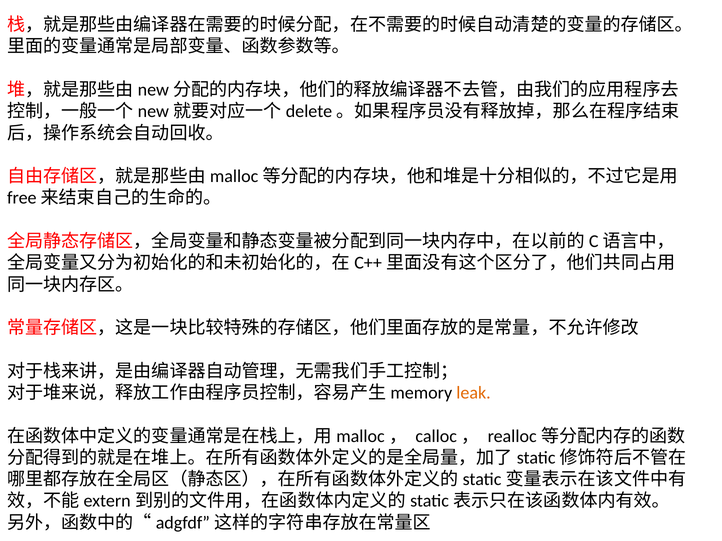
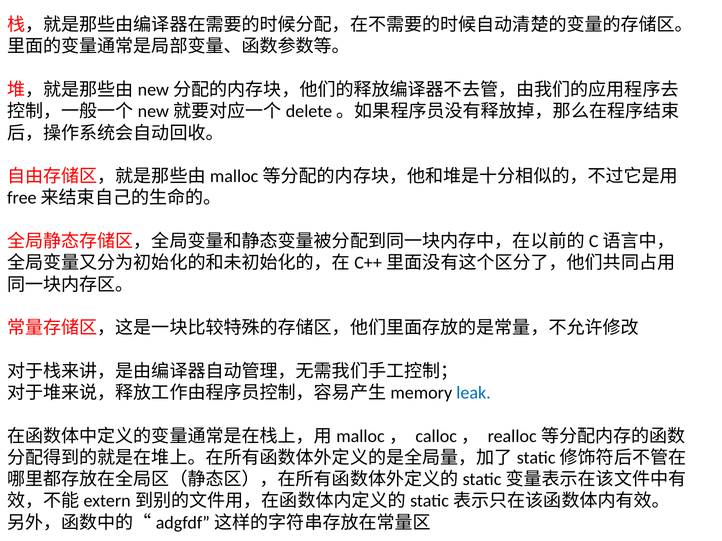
leak colour: orange -> blue
